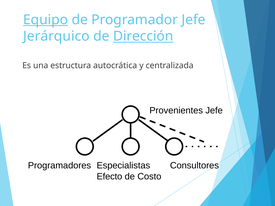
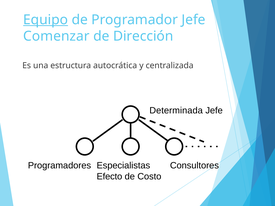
Jerárquico: Jerárquico -> Comenzar
Dirección underline: present -> none
Provenientes: Provenientes -> Determinada
